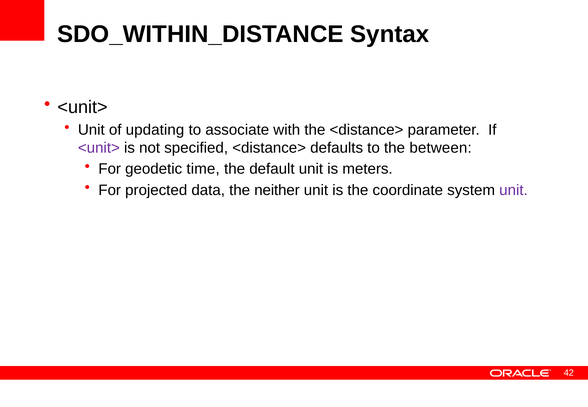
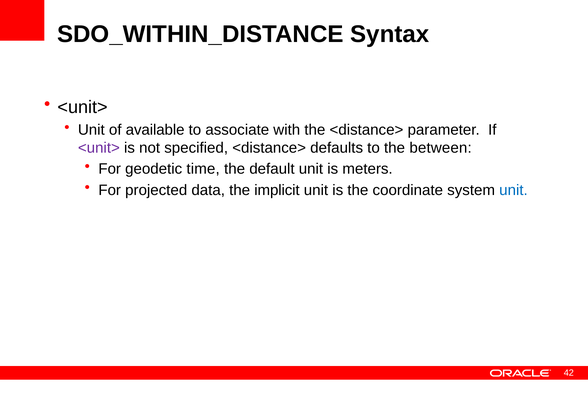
updating: updating -> available
neither: neither -> implicit
unit at (513, 190) colour: purple -> blue
